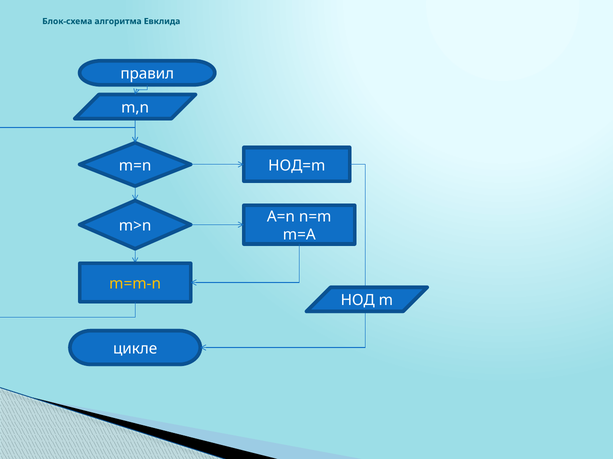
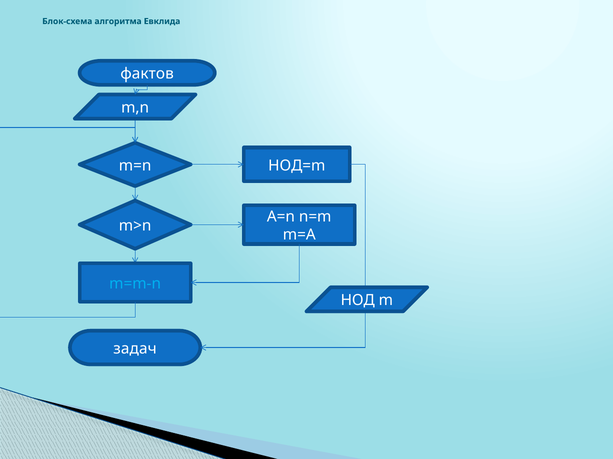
правил: правил -> фактов
m=m-n colour: yellow -> light blue
цикле: цикле -> задач
